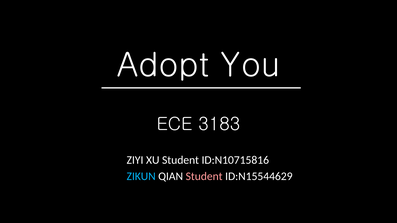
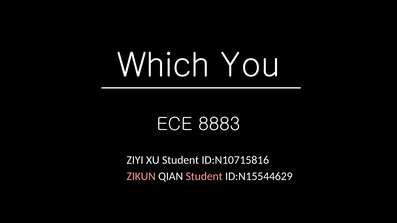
Adopt: Adopt -> Which
3183: 3183 -> 8883
ZIKUN colour: light blue -> pink
